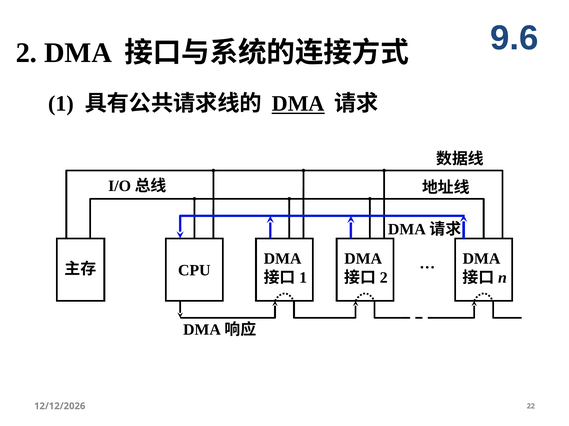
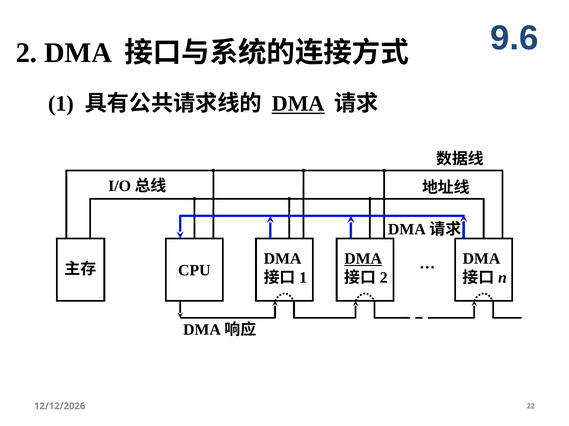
DMA at (363, 259) underline: none -> present
